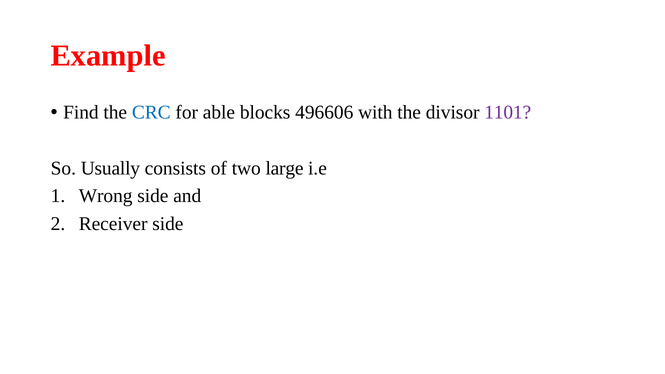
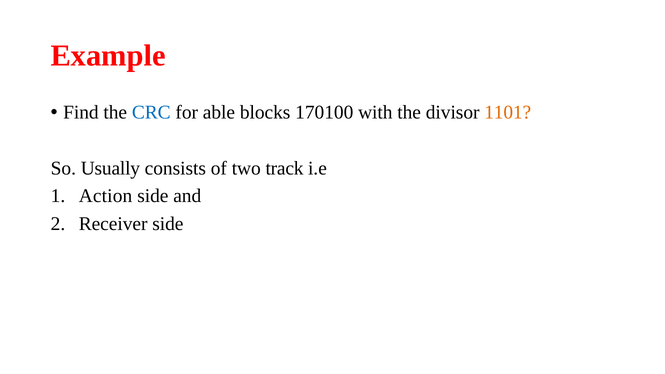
496606: 496606 -> 170100
1101 colour: purple -> orange
large: large -> track
Wrong: Wrong -> Action
